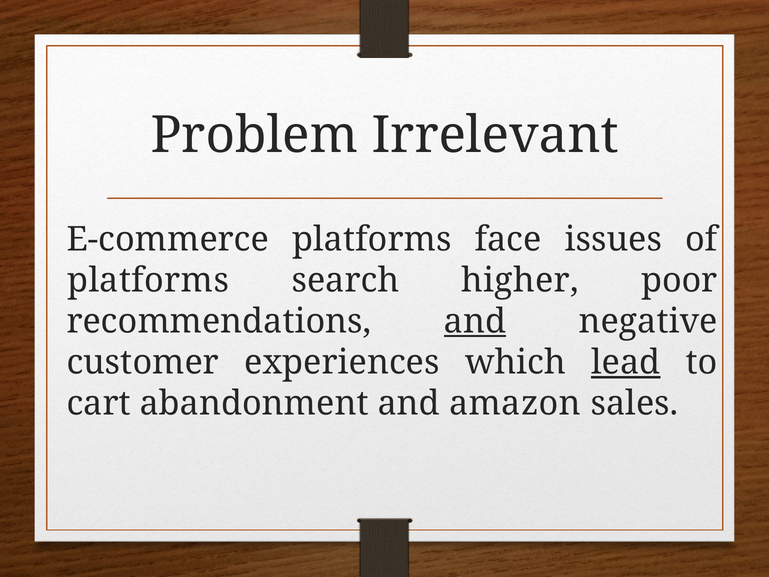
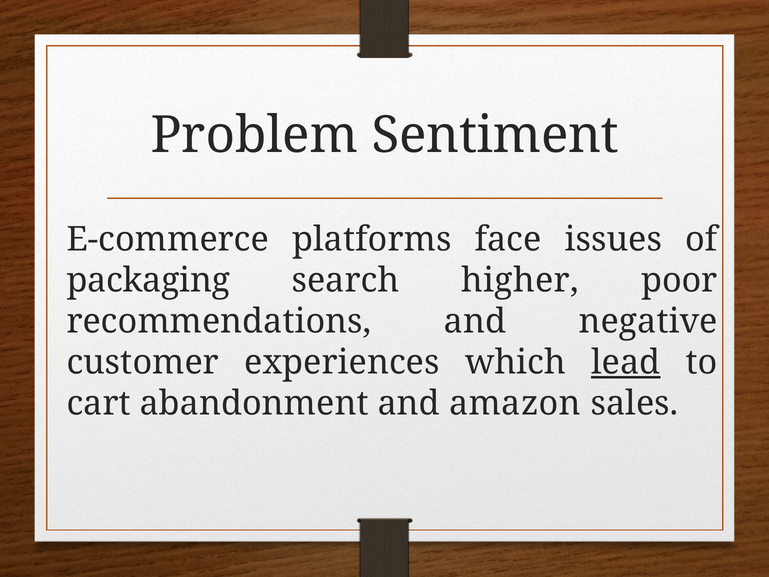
Irrelevant: Irrelevant -> Sentiment
platforms at (148, 280): platforms -> packaging
and at (475, 321) underline: present -> none
